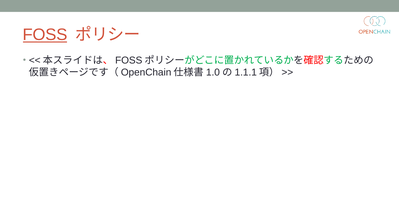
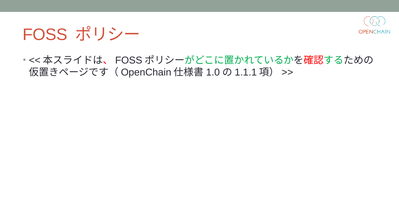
FOSS underline: present -> none
